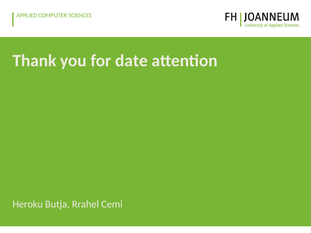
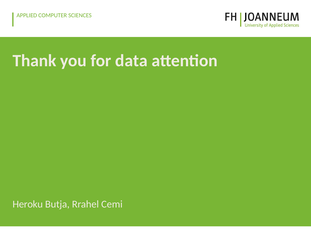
date: date -> data
